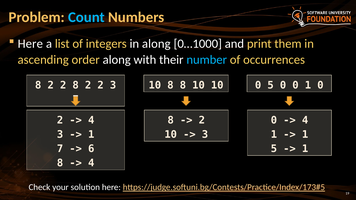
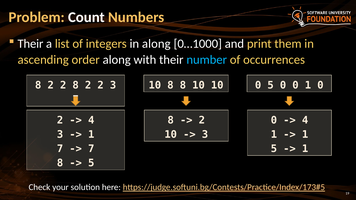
Count colour: light blue -> white
Here at (30, 44): Here -> Their
6 at (91, 149): 6 -> 7
4 at (91, 163): 4 -> 5
